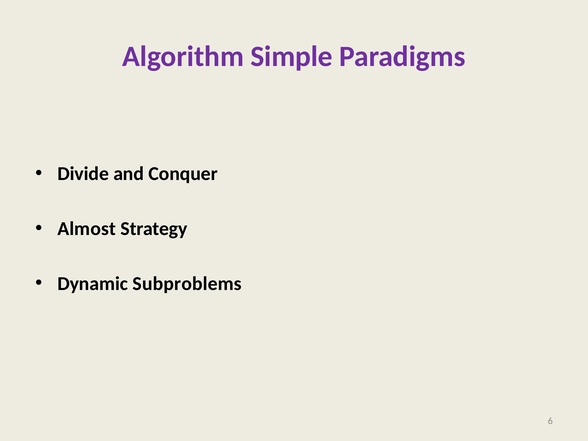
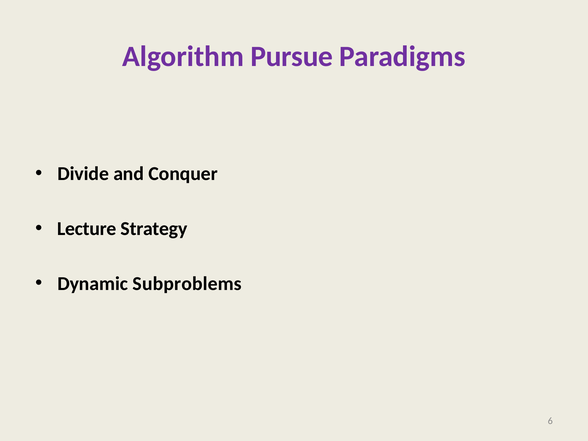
Simple: Simple -> Pursue
Almost: Almost -> Lecture
